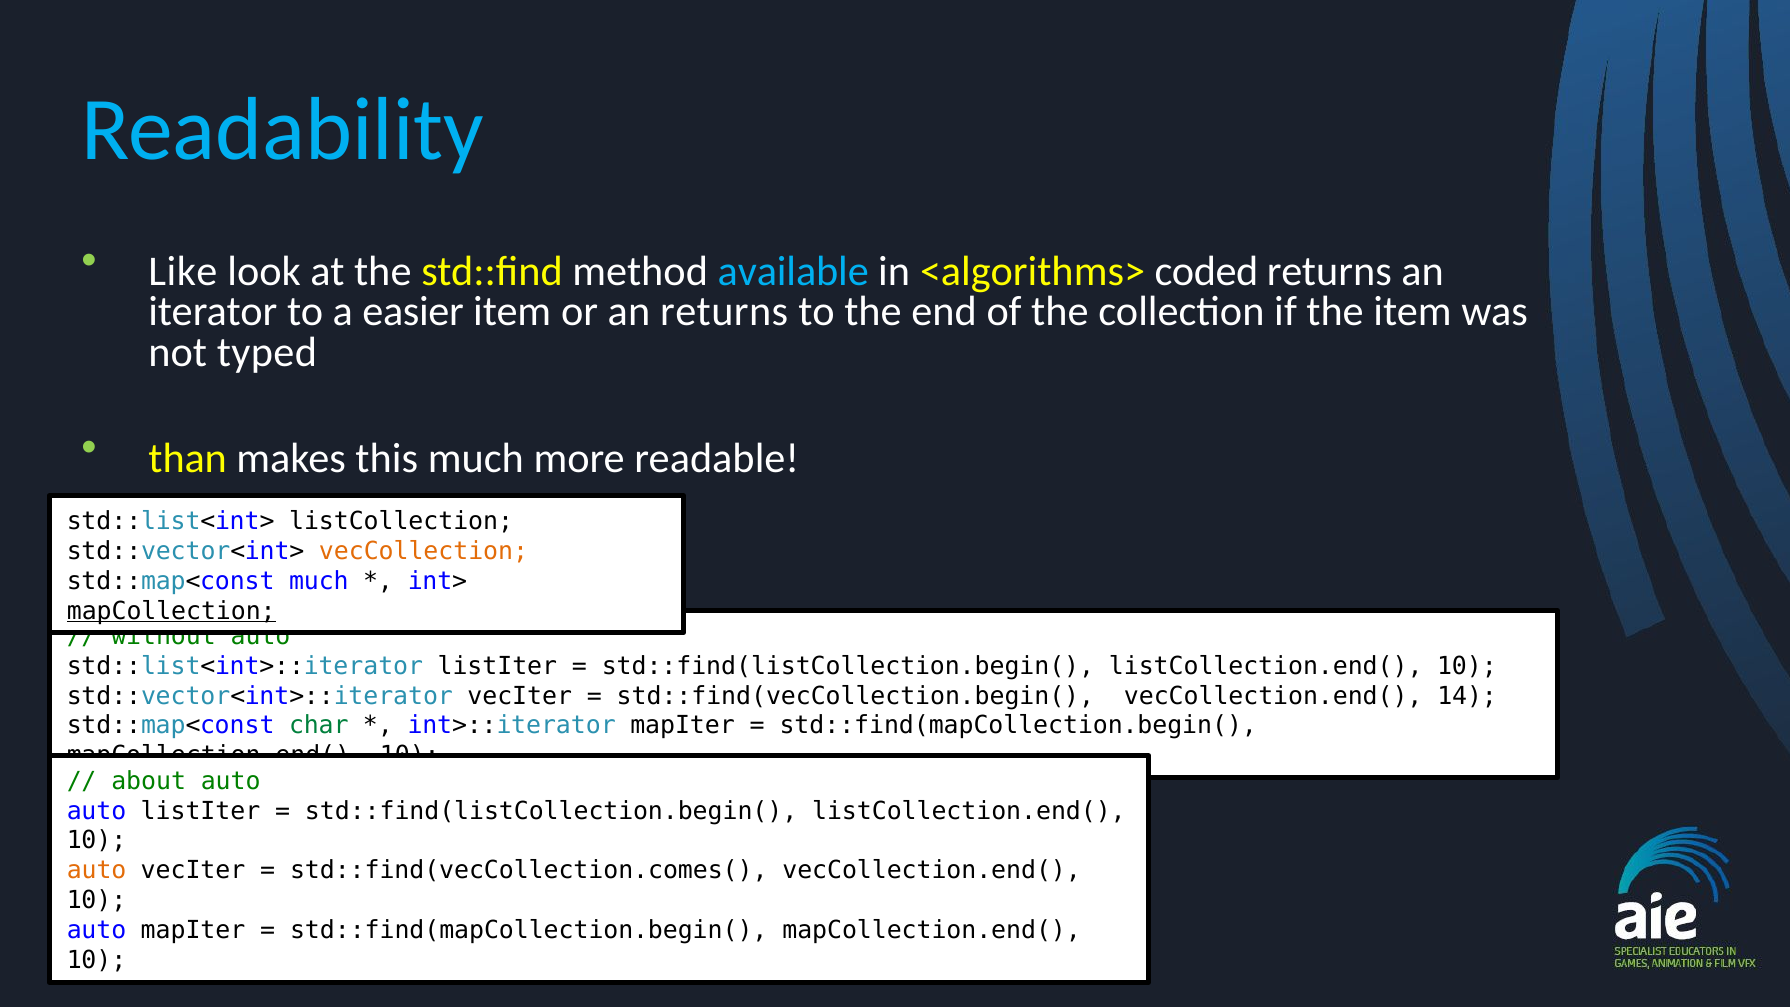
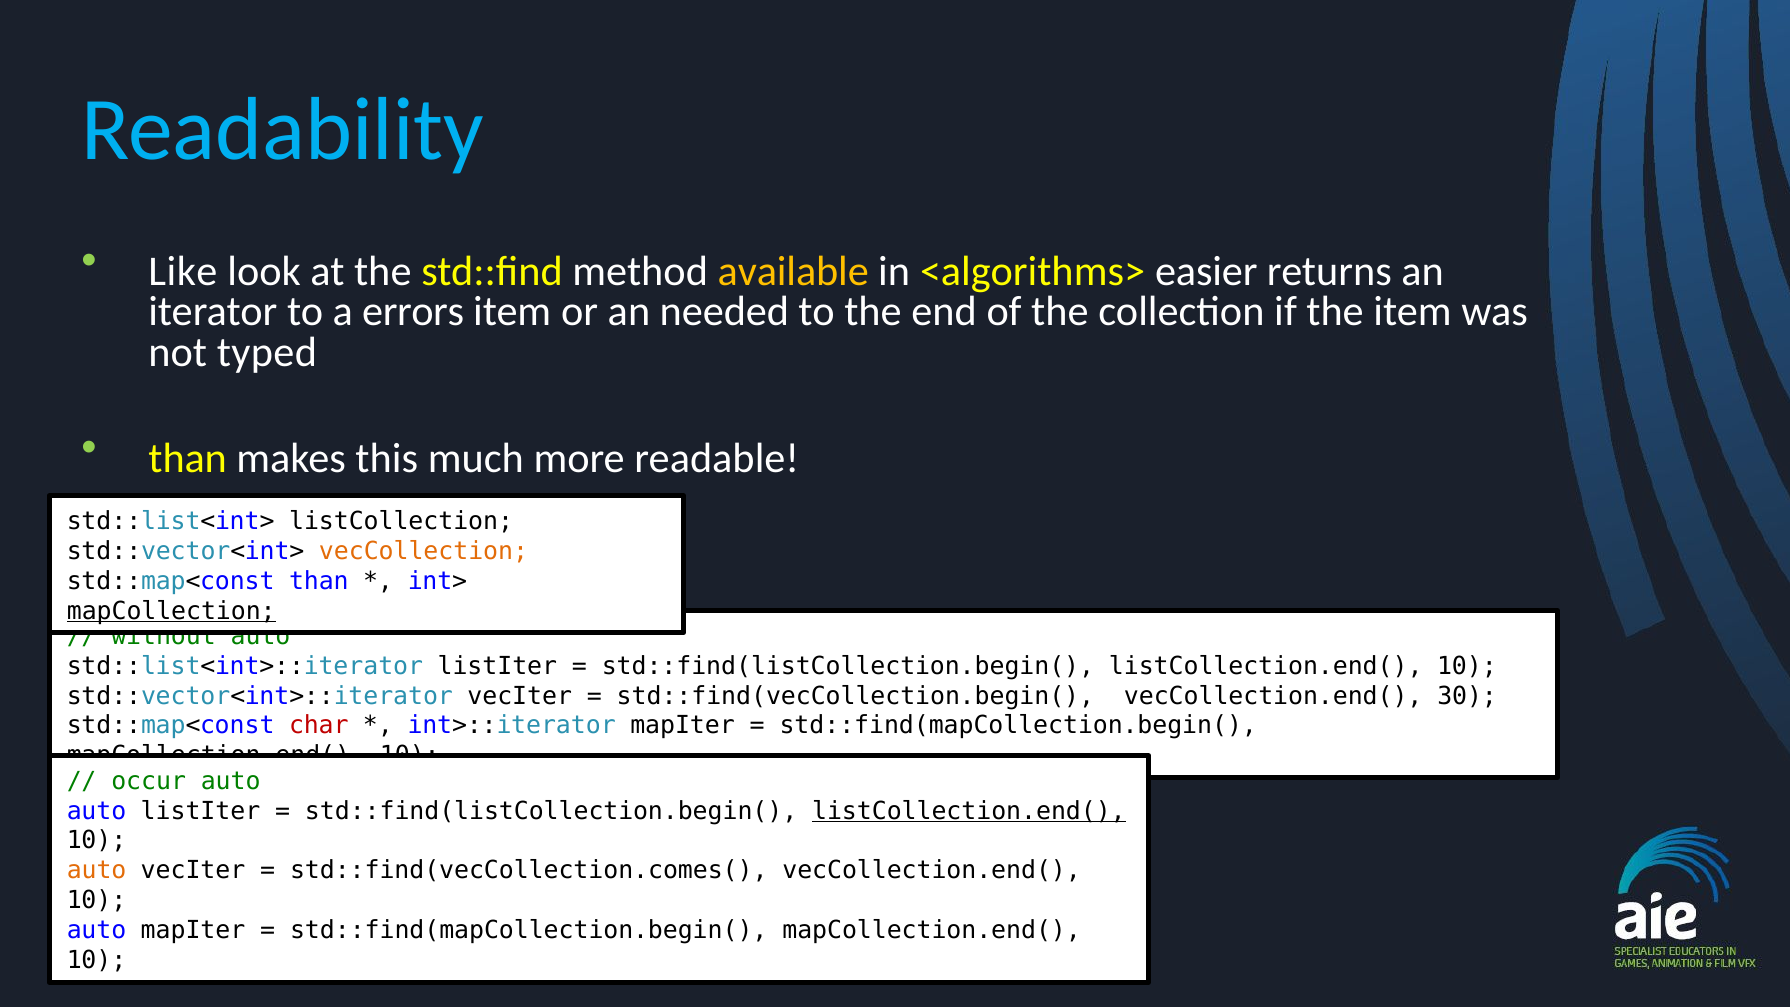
available colour: light blue -> yellow
coded: coded -> easier
easier: easier -> errors
an returns: returns -> needed
std::map<const much: much -> than
14: 14 -> 30
char colour: green -> red
about: about -> occur
listCollection.end( at (969, 811) underline: none -> present
